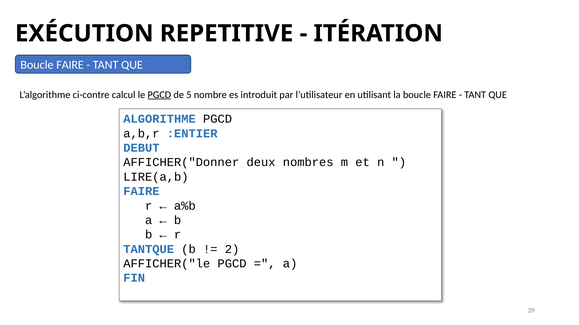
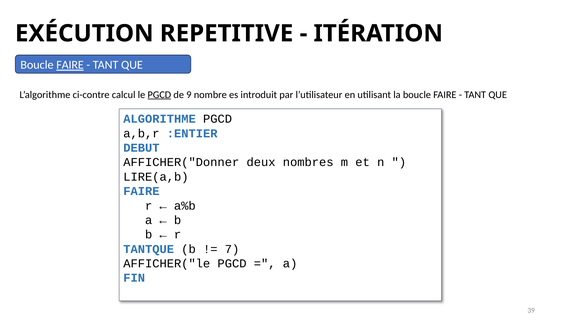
FAIRE at (70, 65) underline: none -> present
5: 5 -> 9
2: 2 -> 7
